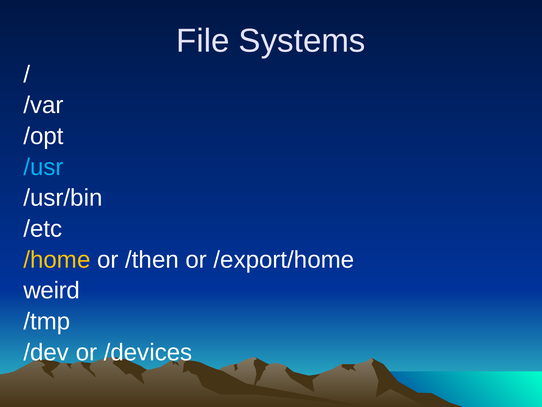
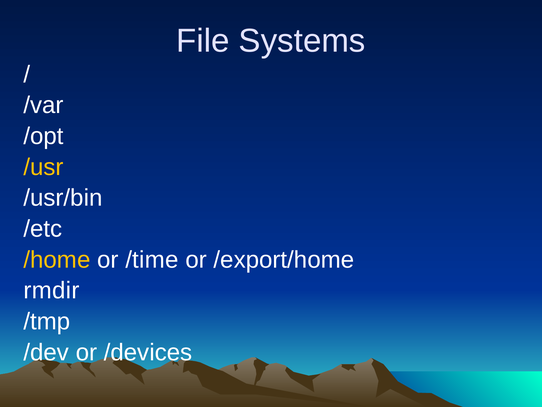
/usr colour: light blue -> yellow
/then: /then -> /time
weird: weird -> rmdir
